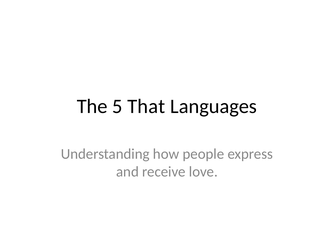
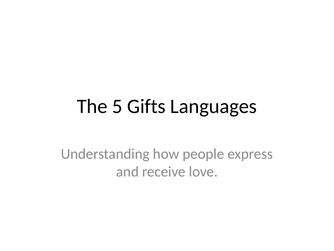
That: That -> Gifts
